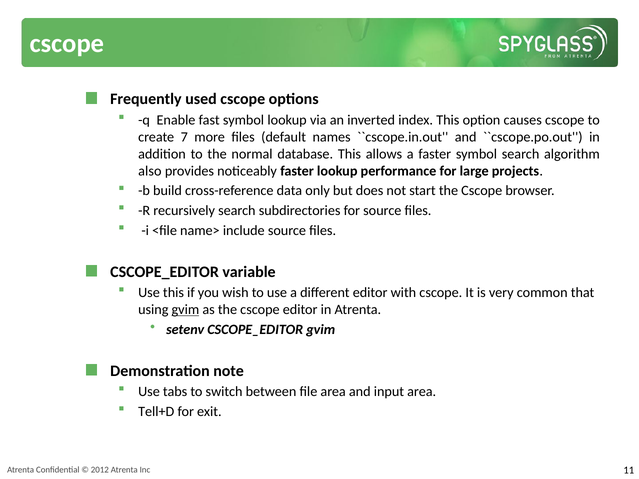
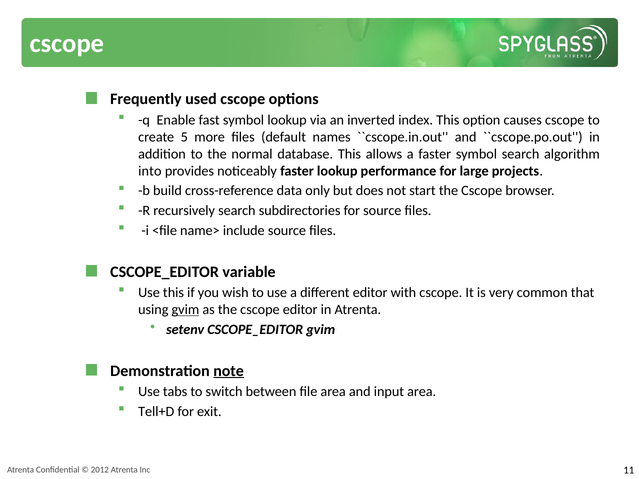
7: 7 -> 5
also: also -> into
note underline: none -> present
